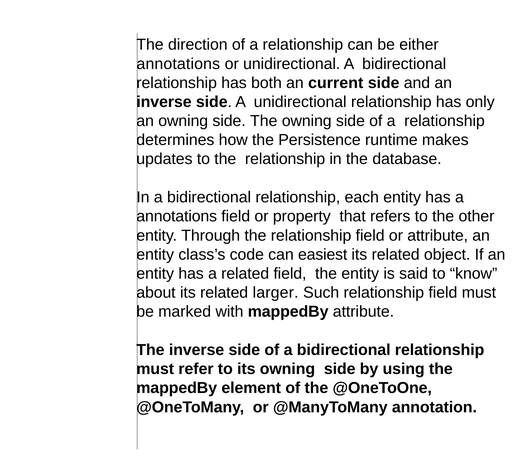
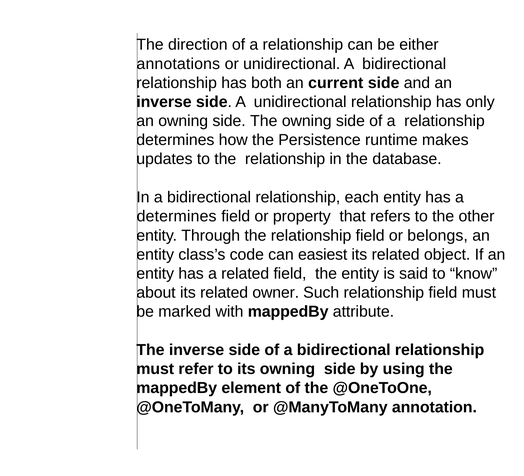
annotations at (177, 216): annotations -> determines
or attribute: attribute -> belongs
larger: larger -> owner
